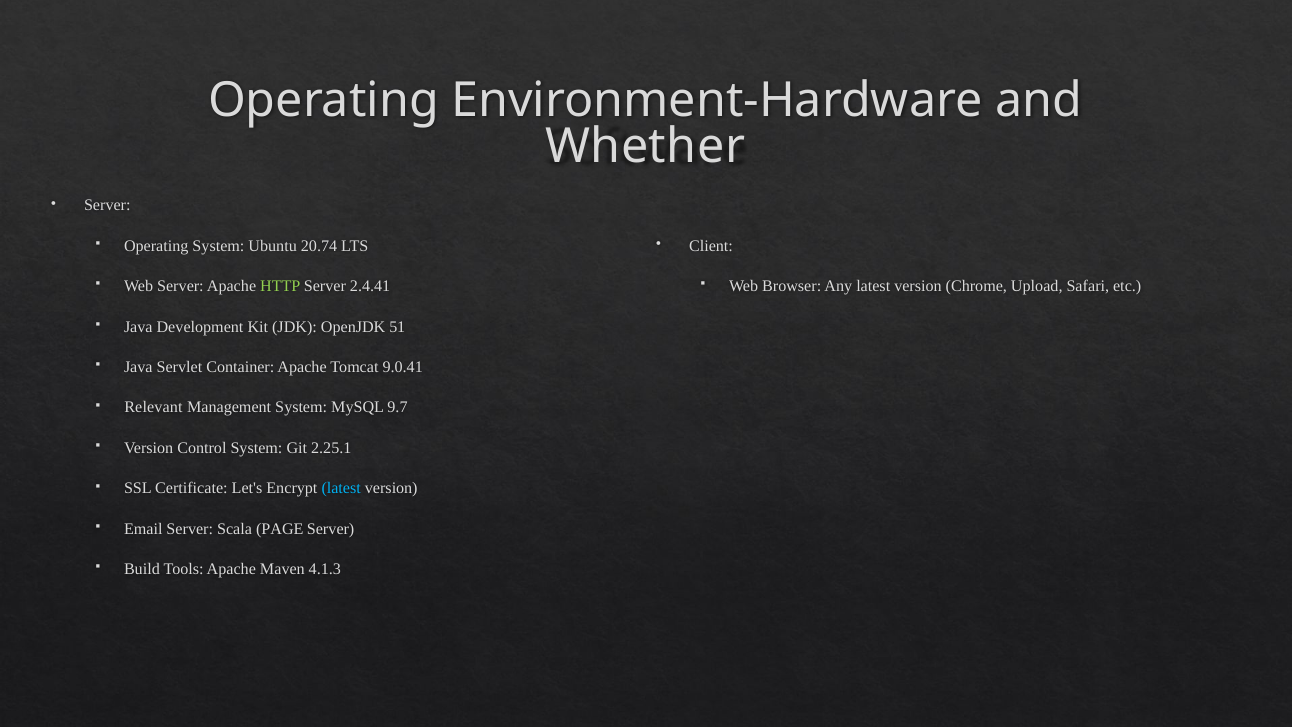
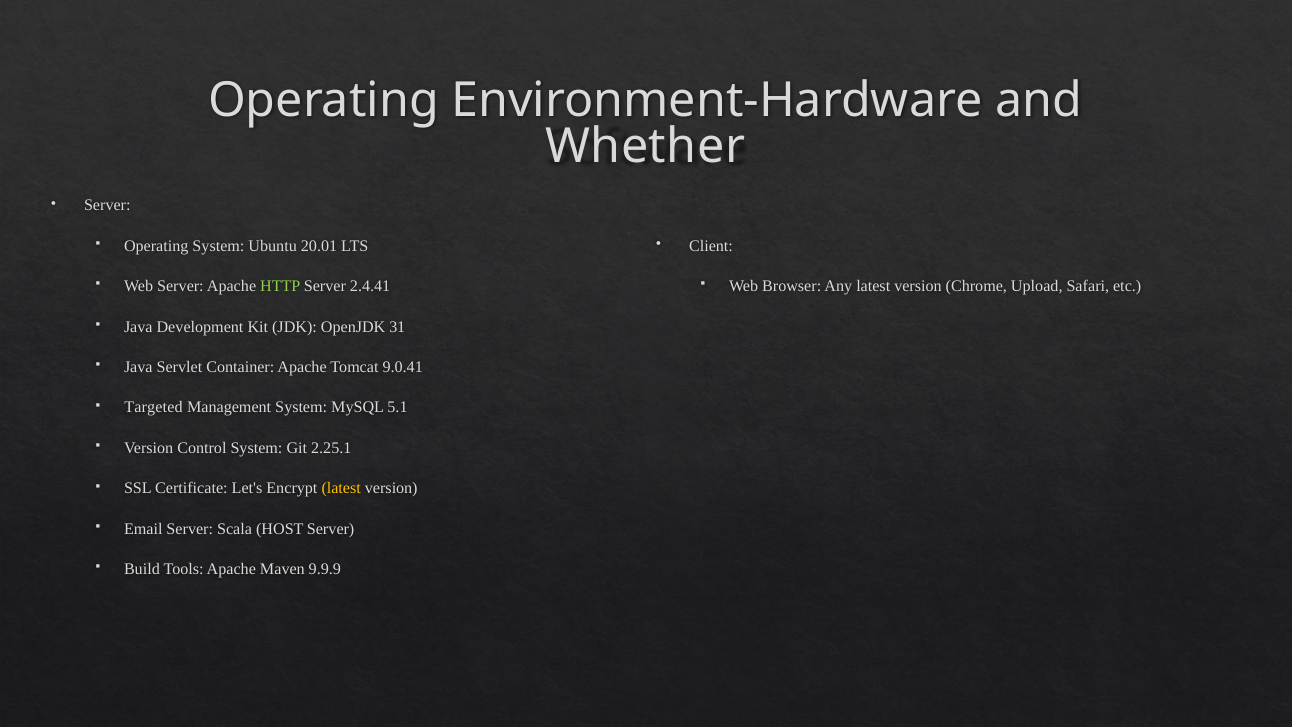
20.74: 20.74 -> 20.01
51: 51 -> 31
Relevant: Relevant -> Targeted
9.7: 9.7 -> 5.1
latest at (341, 488) colour: light blue -> yellow
PAGE: PAGE -> HOST
4.1.3: 4.1.3 -> 9.9.9
